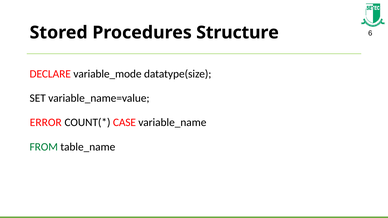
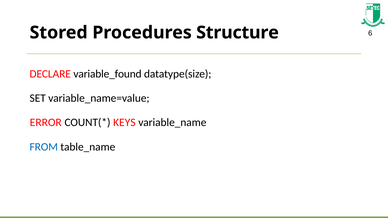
variable_mode: variable_mode -> variable_found
CASE: CASE -> KEYS
FROM colour: green -> blue
